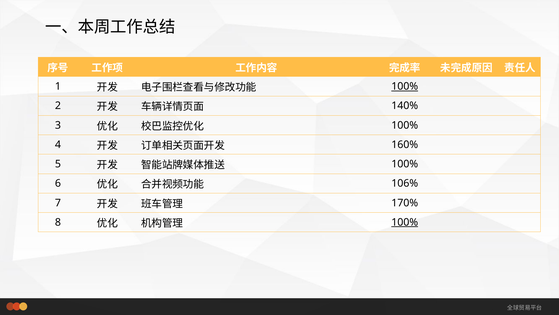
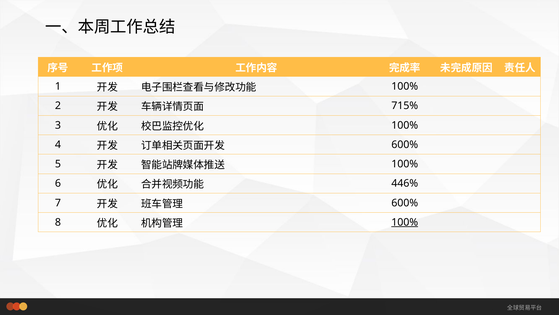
100% at (405, 86) underline: present -> none
140%: 140% -> 715%
160% at (405, 144): 160% -> 600%
106%: 106% -> 446%
170% at (405, 203): 170% -> 600%
